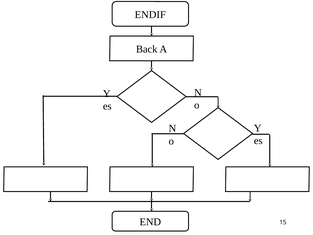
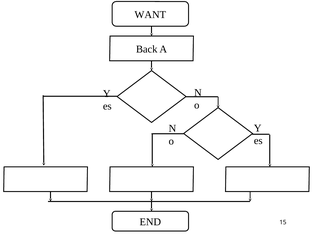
ENDIF: ENDIF -> WANT
